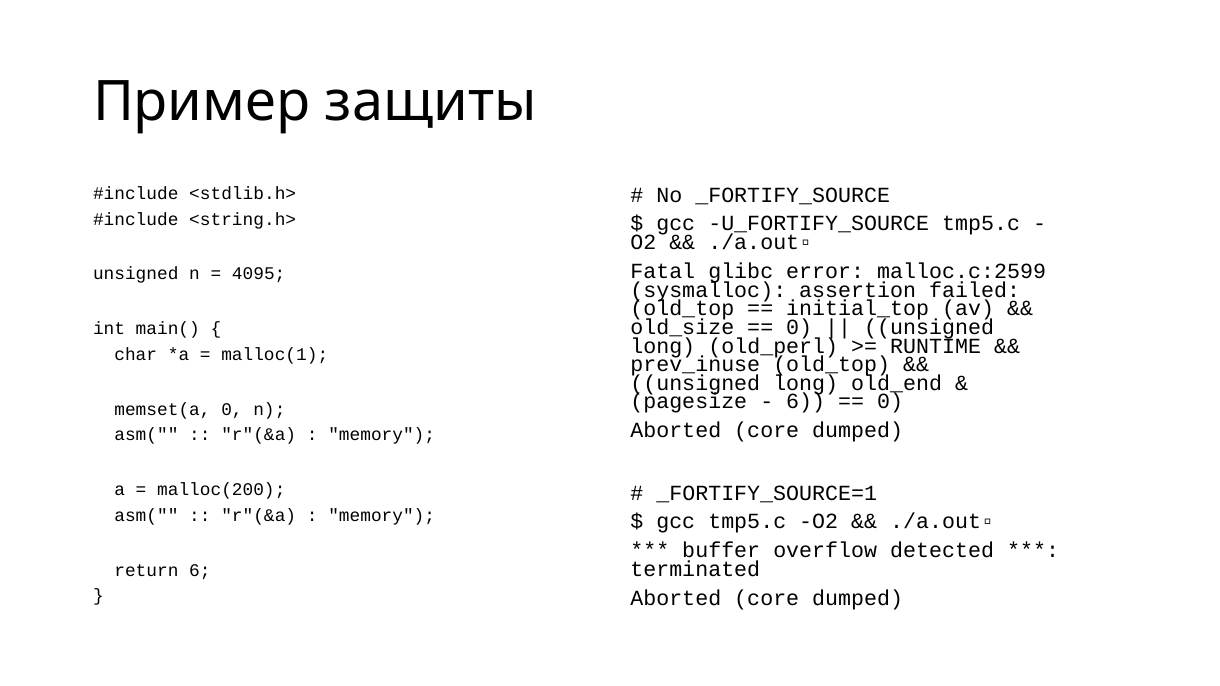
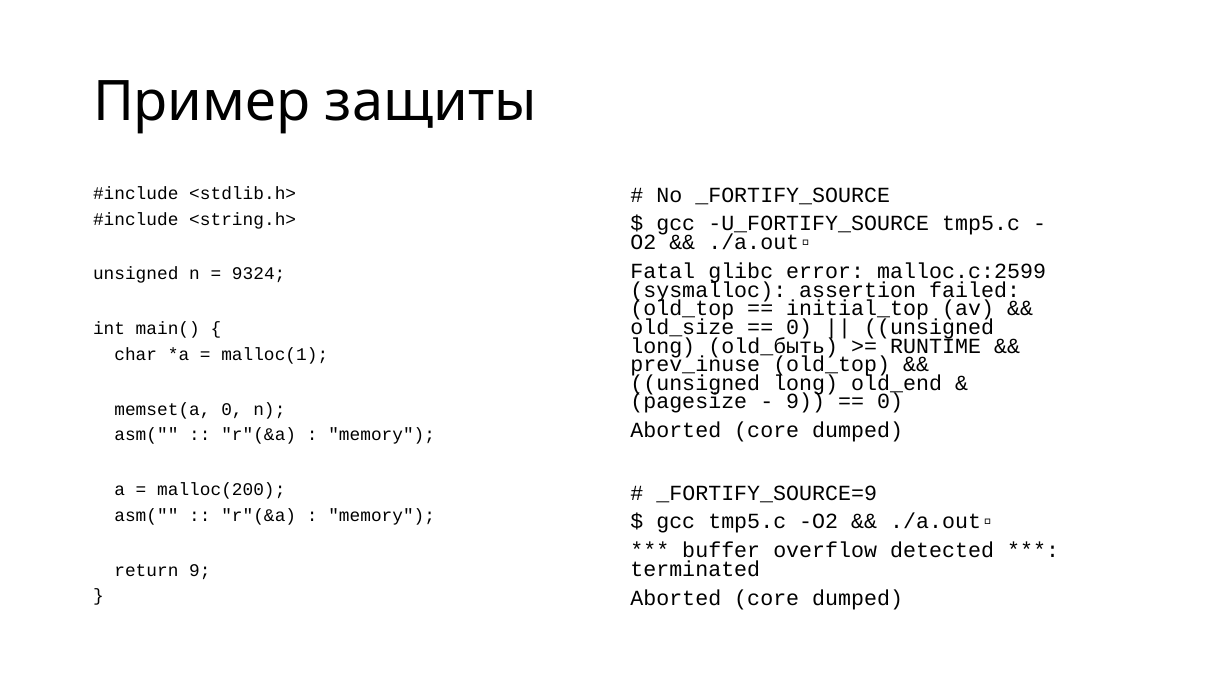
4095: 4095 -> 9324
old_perl: old_perl -> old_быть
6 at (806, 402): 6 -> 9
_FORTIFY_SOURCE=1: _FORTIFY_SOURCE=1 -> _FORTIFY_SOURCE=9
return 6: 6 -> 9
